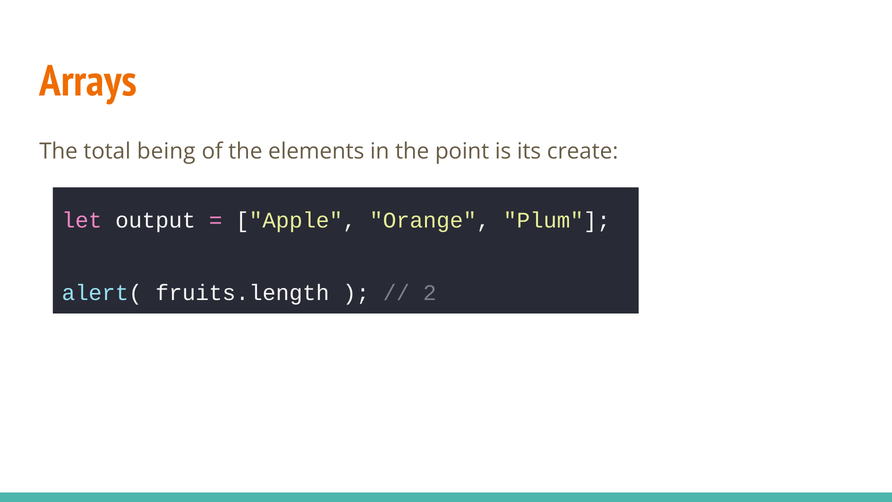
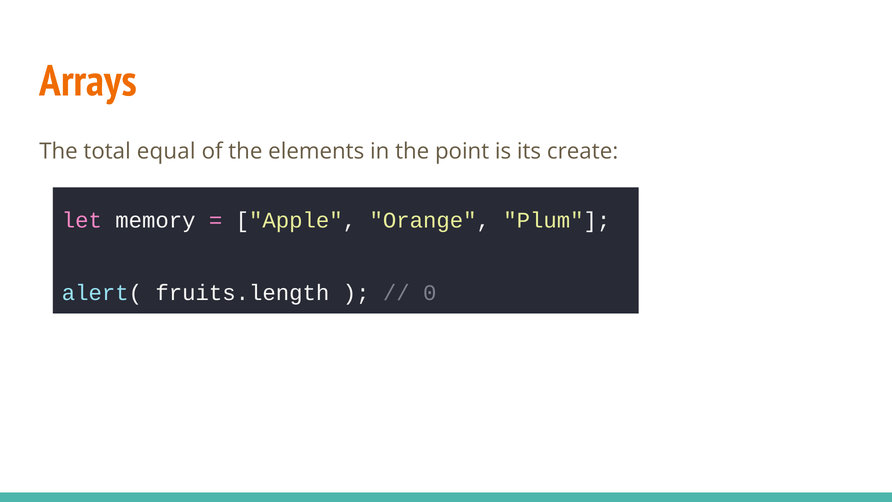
being: being -> equal
output: output -> memory
2: 2 -> 0
